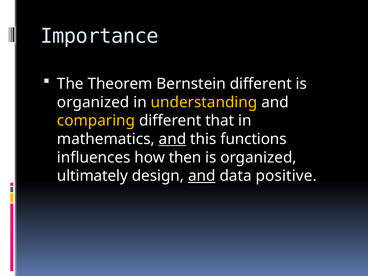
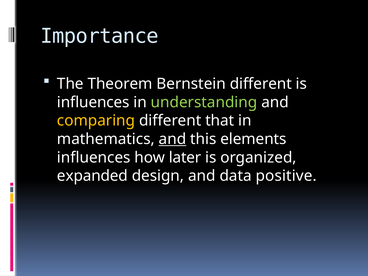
organized at (93, 102): organized -> influences
understanding colour: yellow -> light green
functions: functions -> elements
then: then -> later
ultimately: ultimately -> expanded
and at (202, 176) underline: present -> none
